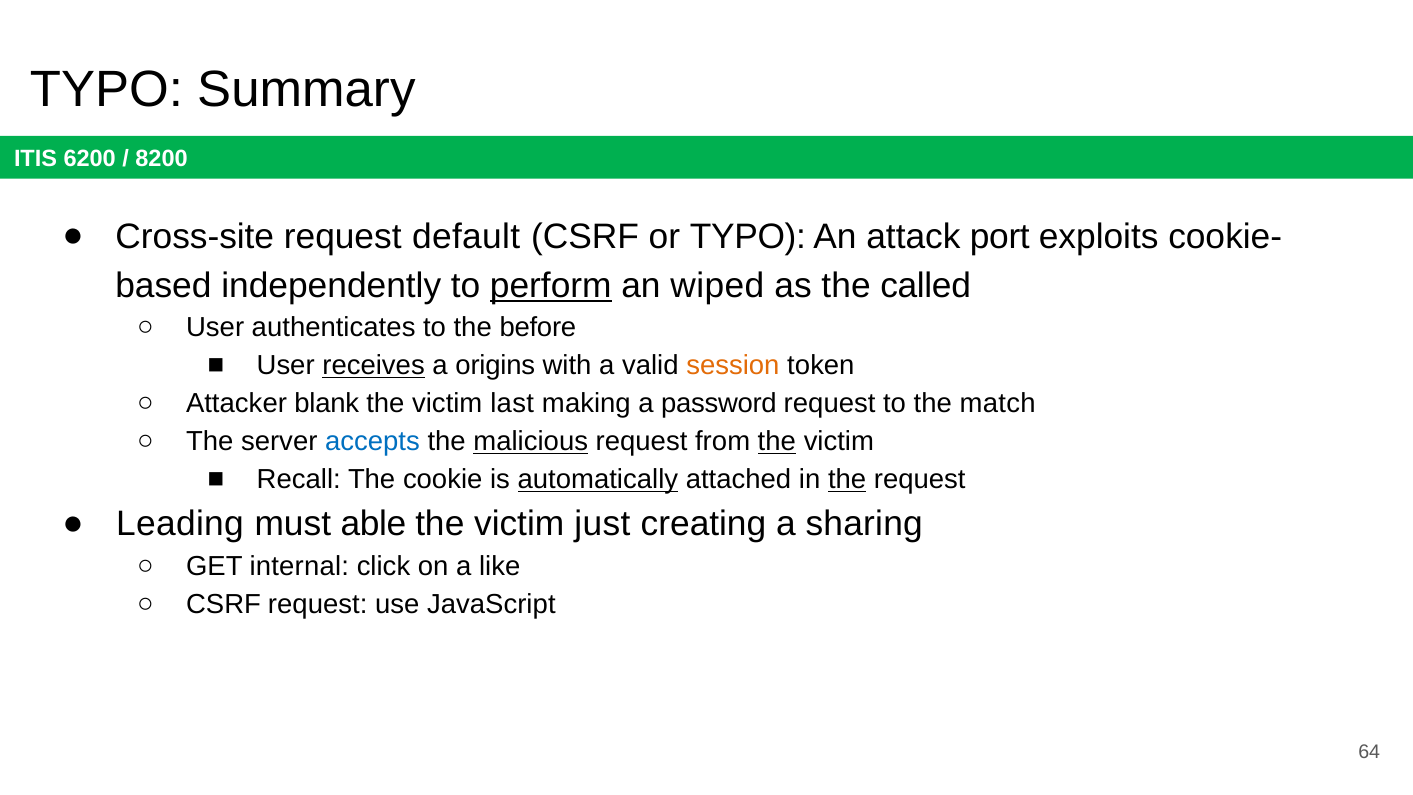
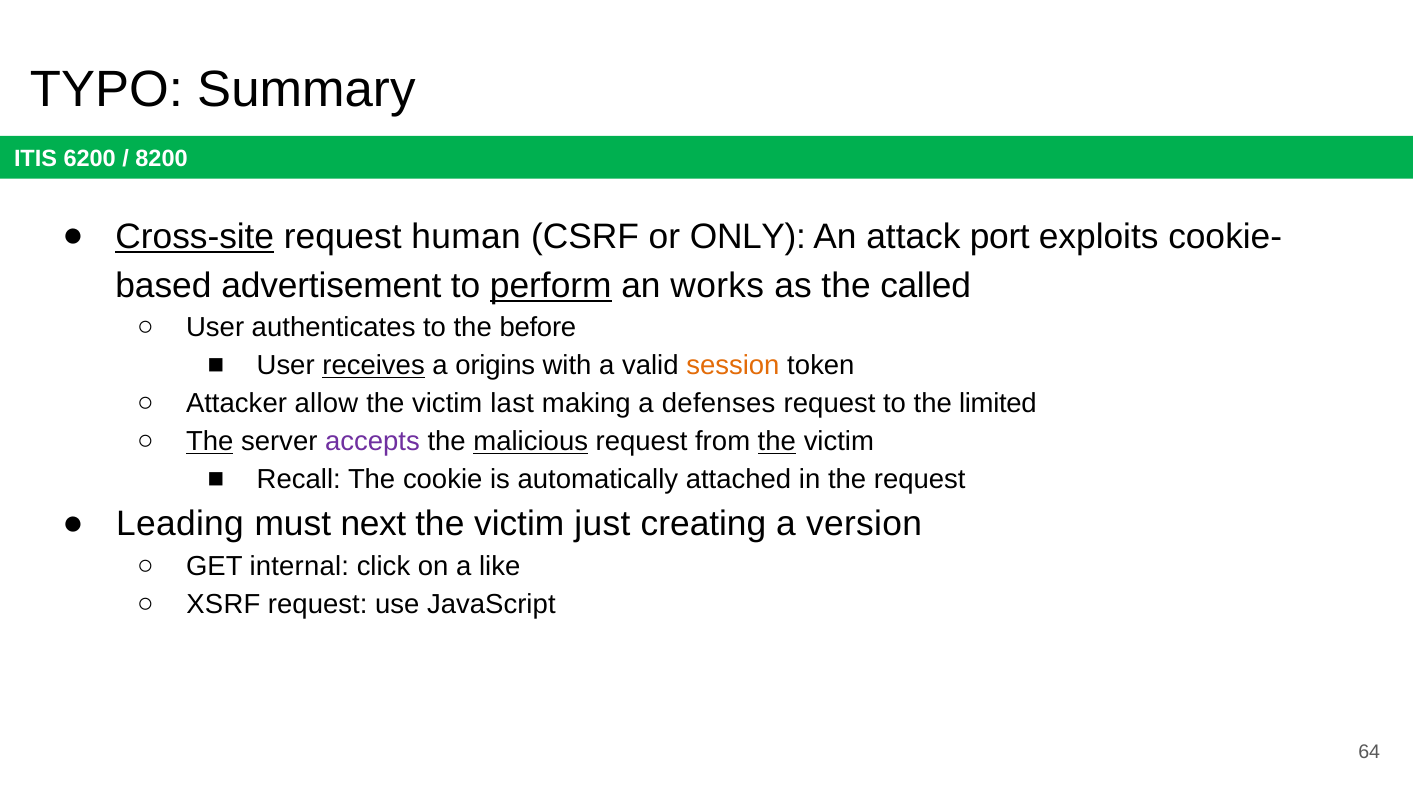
Cross-site underline: none -> present
default: default -> human
or TYPO: TYPO -> ONLY
independently: independently -> advertisement
wiped: wiped -> works
blank: blank -> allow
password: password -> defenses
match: match -> limited
The at (210, 442) underline: none -> present
accepts colour: blue -> purple
automatically underline: present -> none
the at (847, 480) underline: present -> none
able: able -> next
sharing: sharing -> version
CSRF at (224, 604): CSRF -> XSRF
